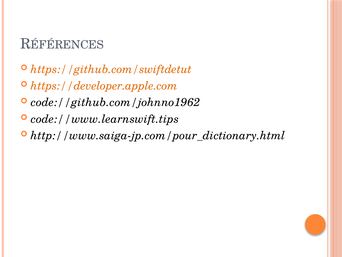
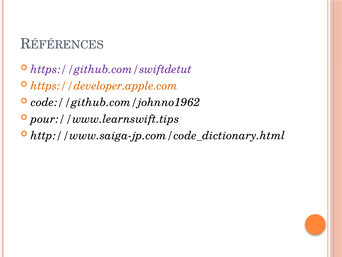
https://github.com/swiftdetut colour: orange -> purple
code://www.learnswift.tips: code://www.learnswift.tips -> pour://www.learnswift.tips
http://www.saiga-jp.com/pour_dictionary.html: http://www.saiga-jp.com/pour_dictionary.html -> http://www.saiga-jp.com/code_dictionary.html
